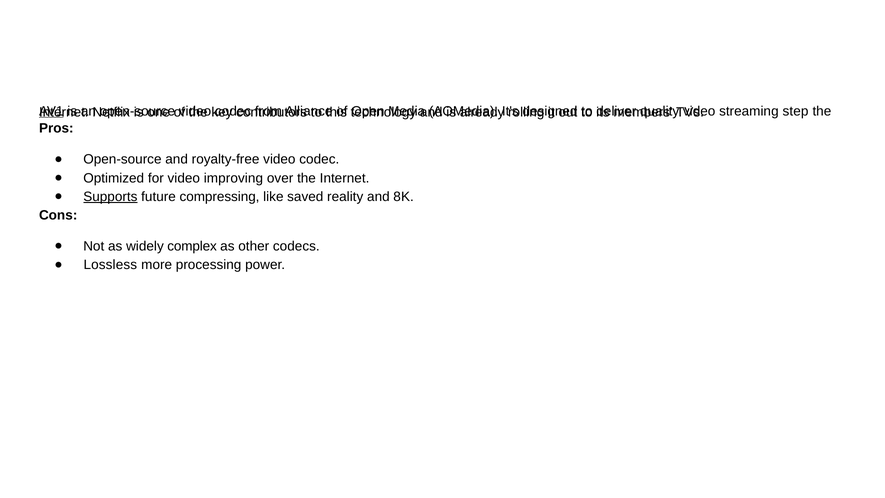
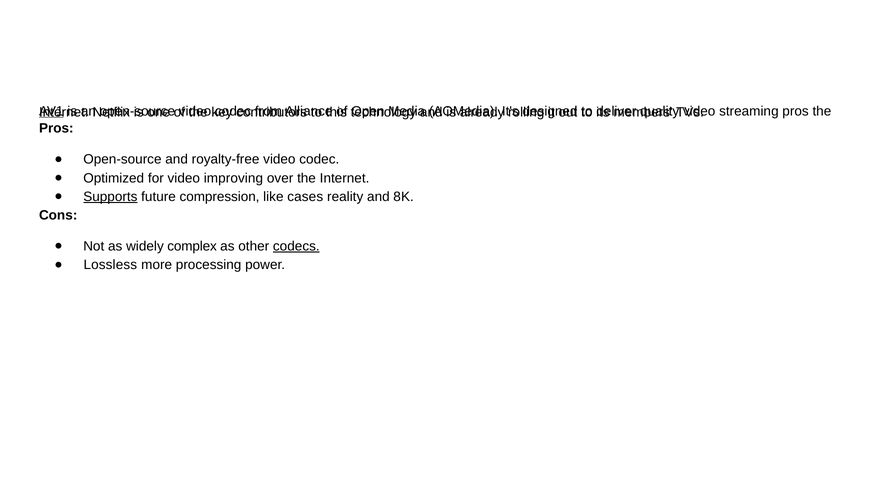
streaming step: step -> pros
compressing: compressing -> compression
saved: saved -> cases
codecs underline: none -> present
